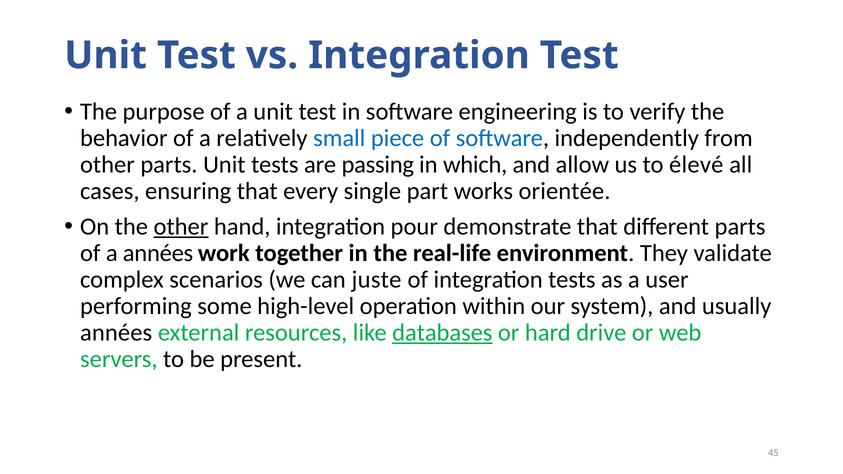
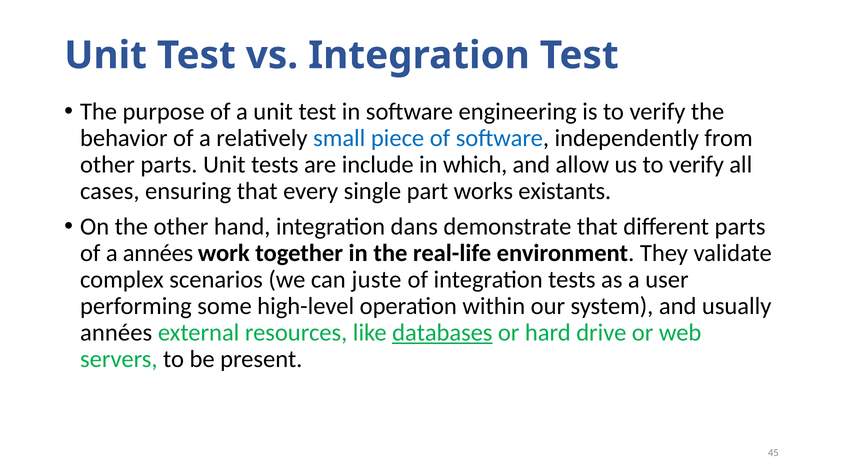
passing: passing -> include
us to élevé: élevé -> verify
orientée: orientée -> existants
other at (181, 227) underline: present -> none
pour: pour -> dans
